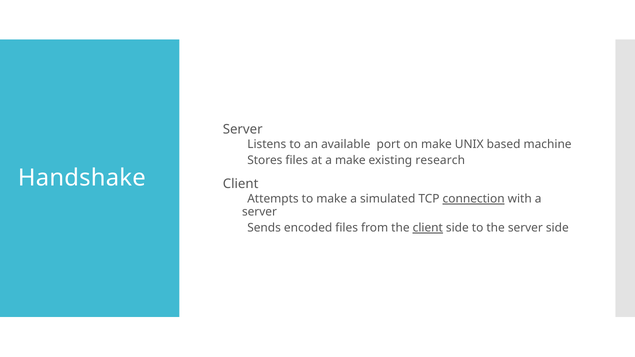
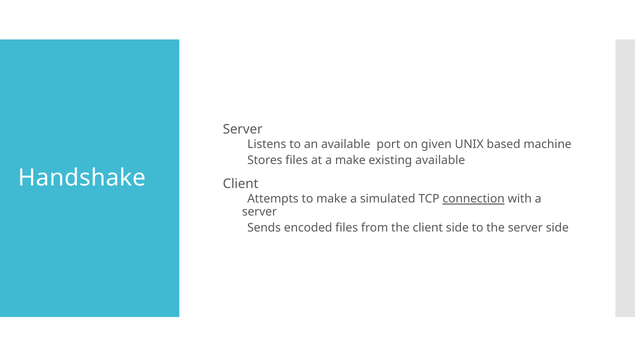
on make: make -> given
existing research: research -> available
client underline: present -> none
